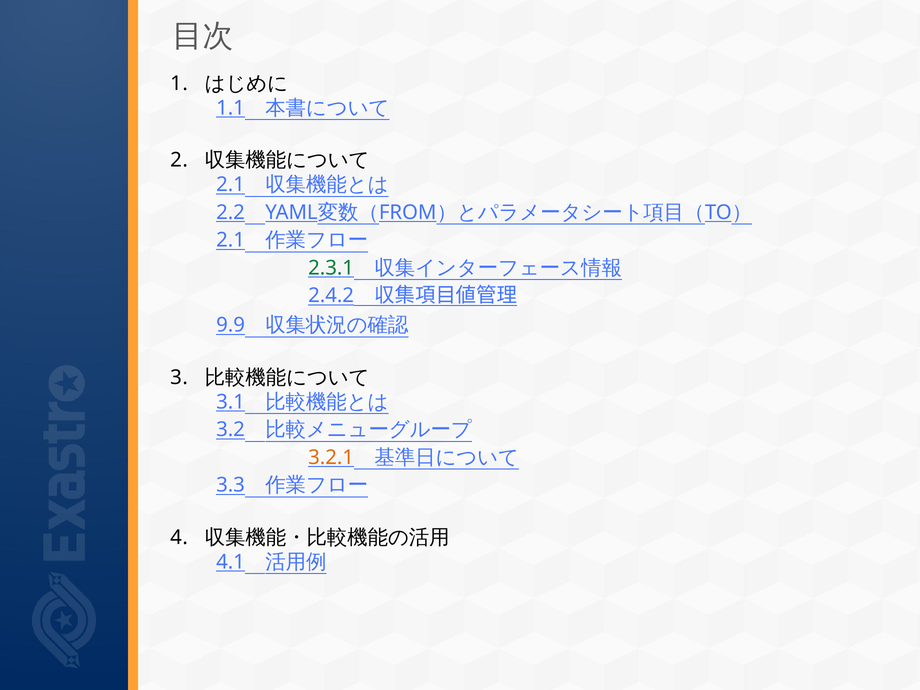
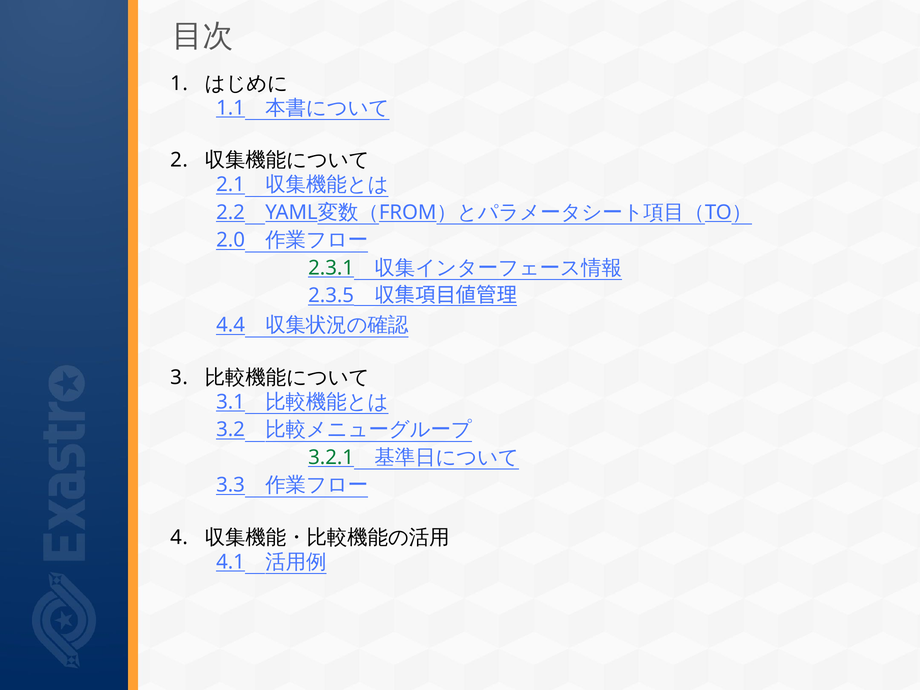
2.1 at (231, 240): 2.1 -> 2.0
2.4.2: 2.4.2 -> 2.3.5
9.9: 9.9 -> 4.4
3.2.1 colour: orange -> green
